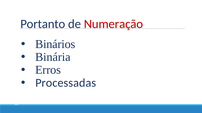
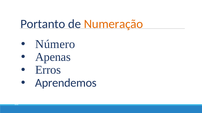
Numeração colour: red -> orange
Binários: Binários -> Número
Binária: Binária -> Apenas
Processadas: Processadas -> Aprendemos
